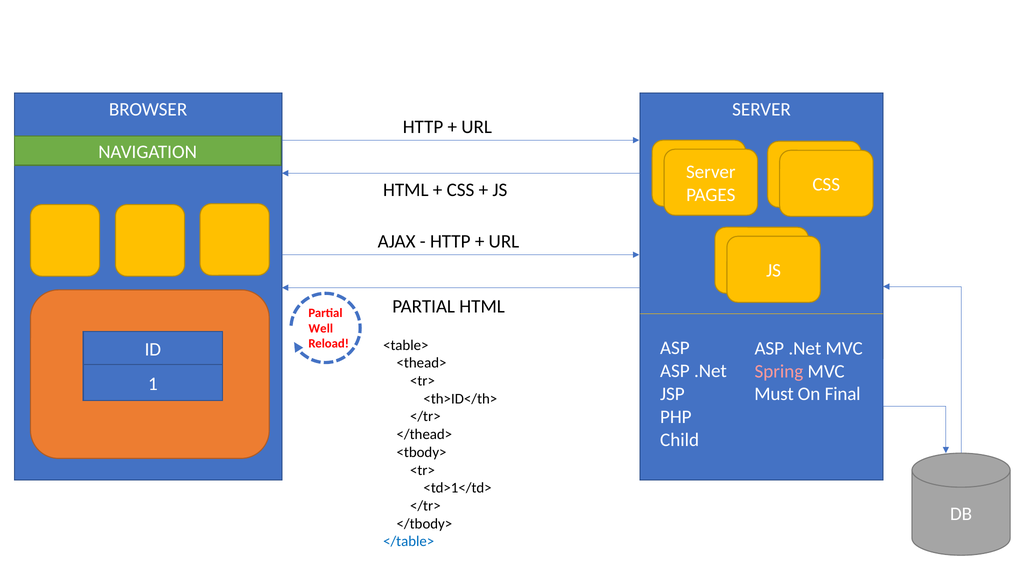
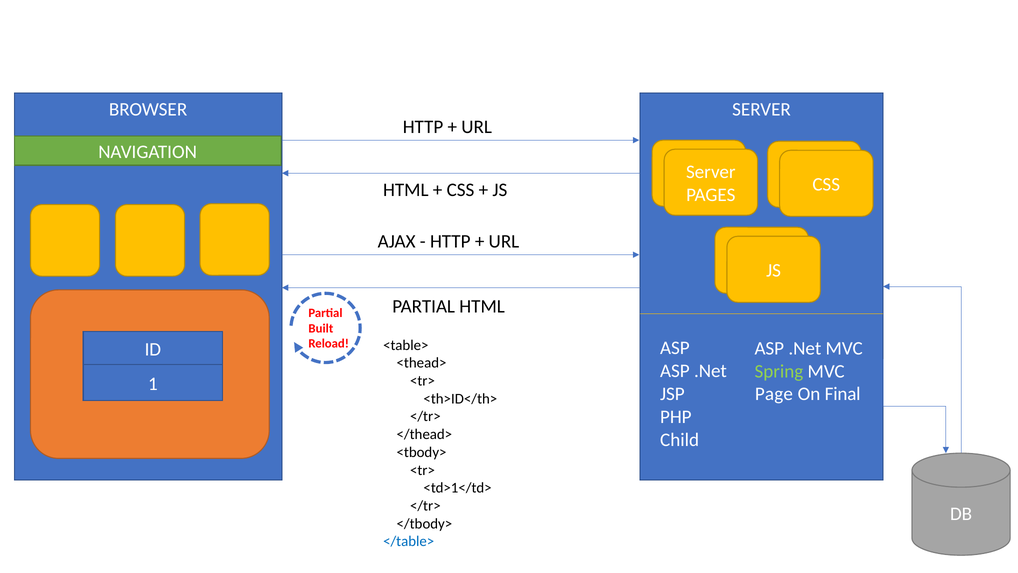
Well: Well -> Built
Spring colour: pink -> light green
Must: Must -> Page
